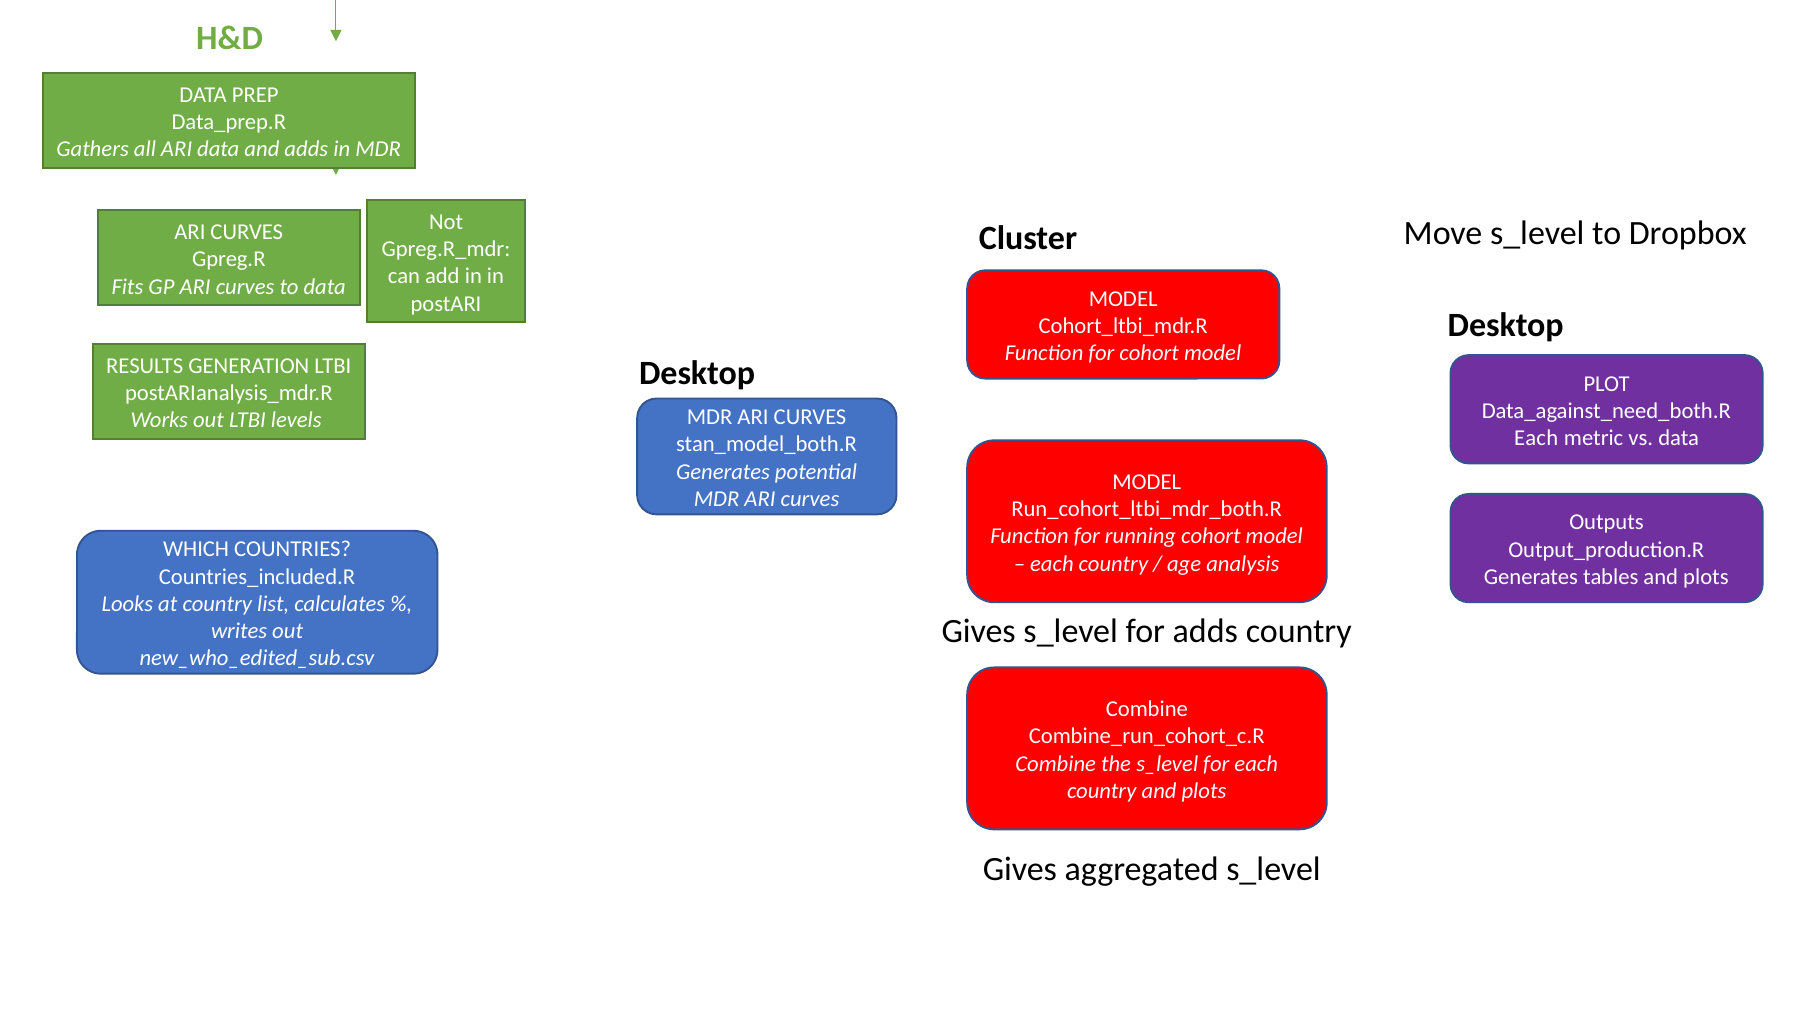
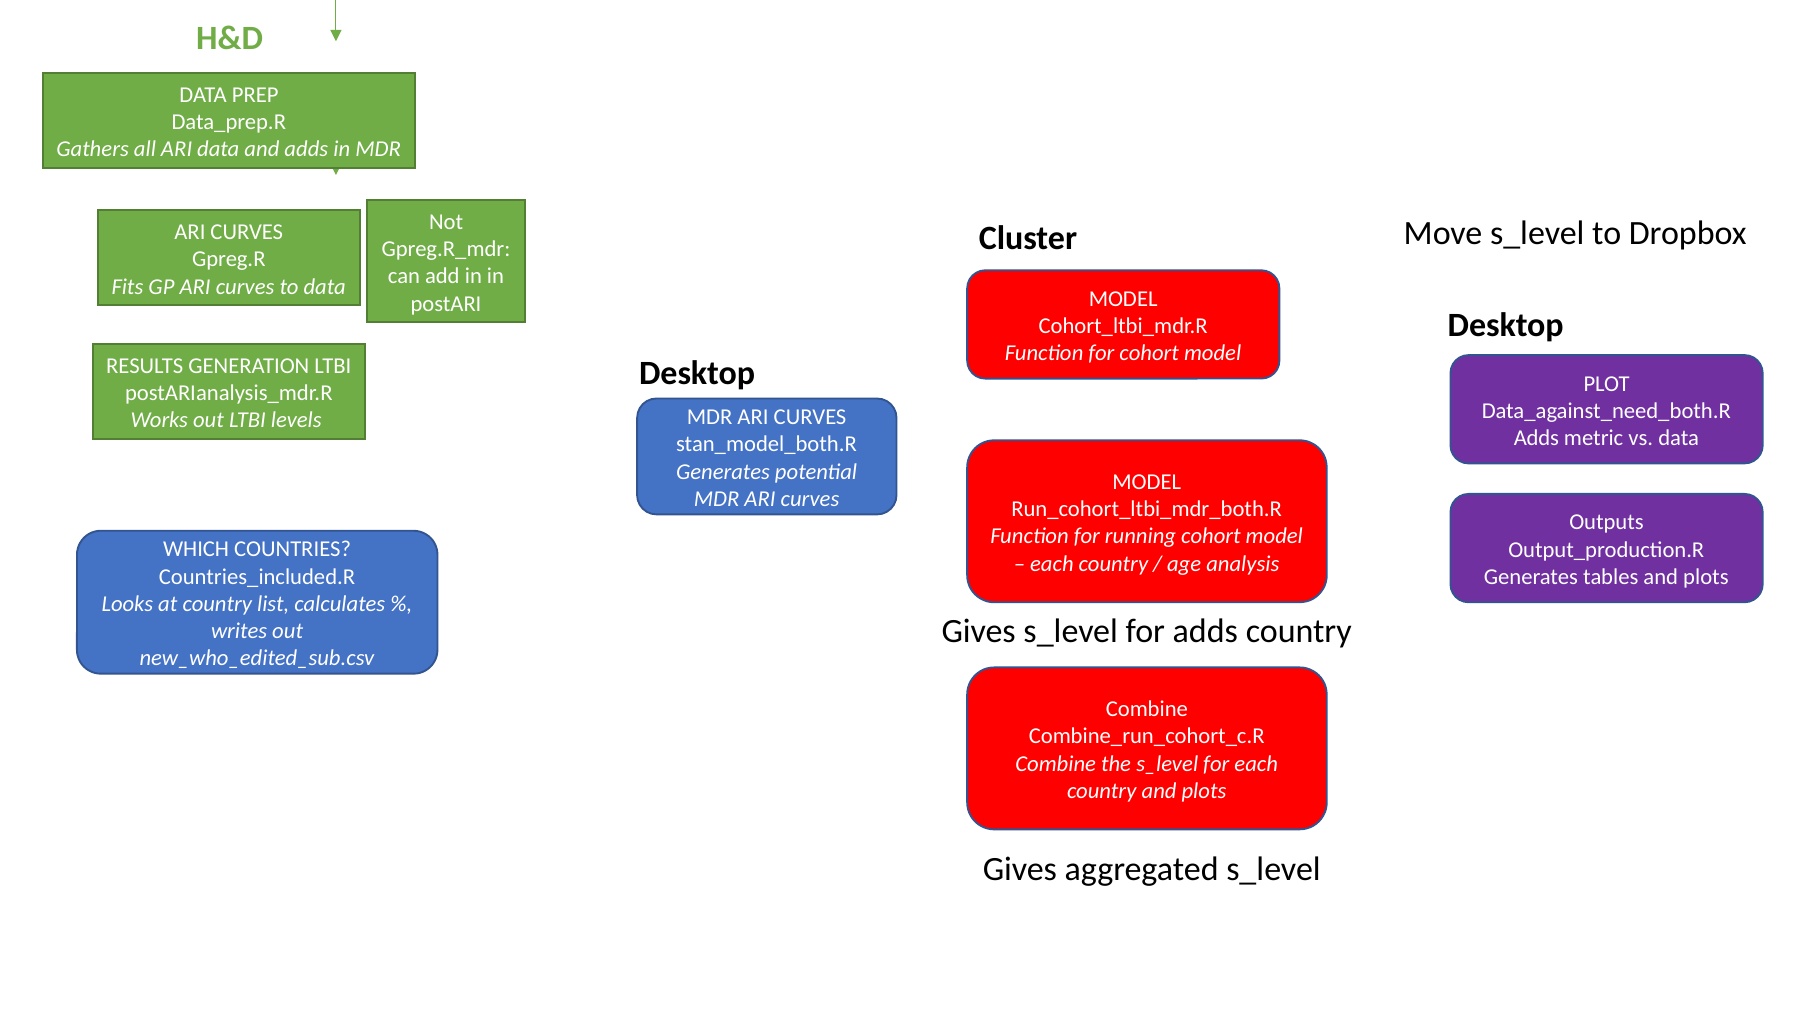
Each at (1536, 438): Each -> Adds
